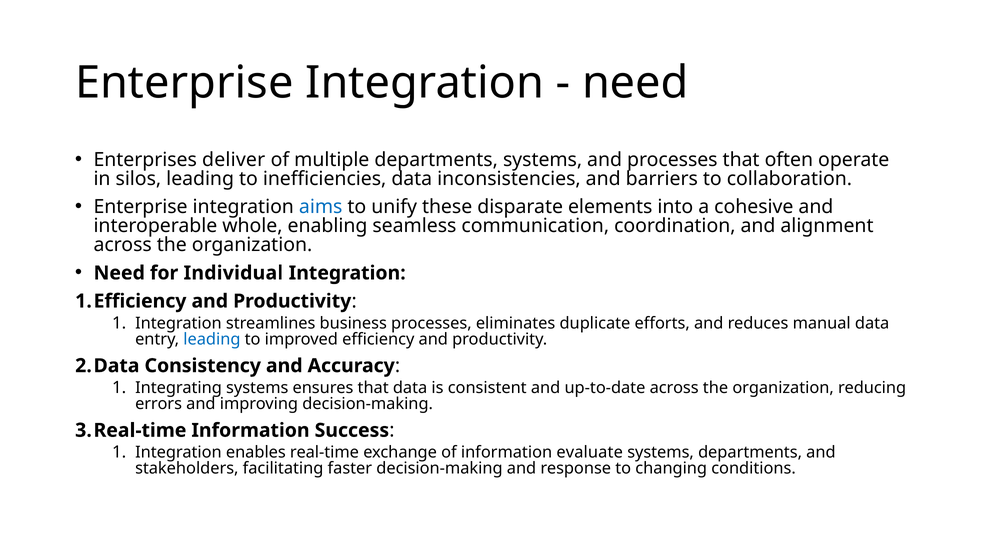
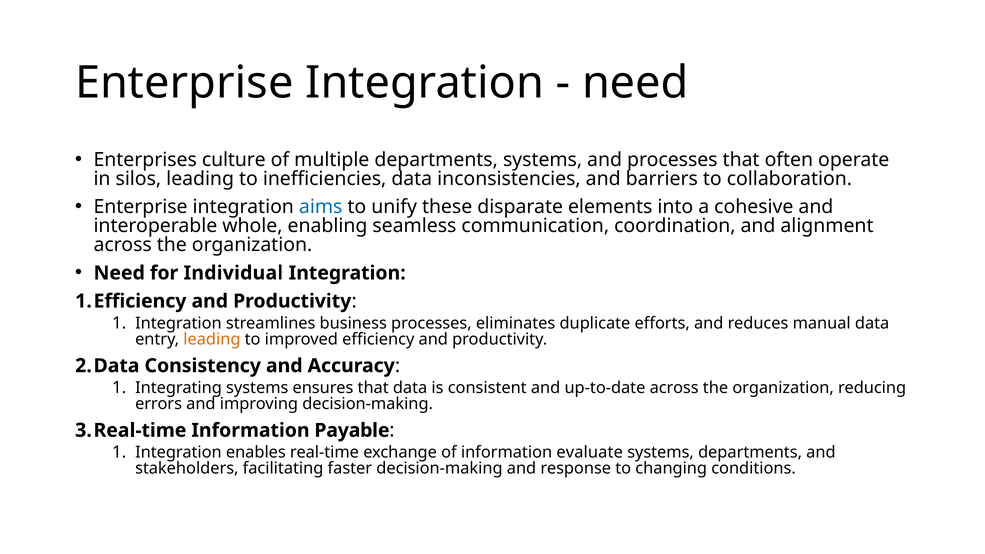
deliver: deliver -> culture
leading at (212, 339) colour: blue -> orange
Success: Success -> Payable
